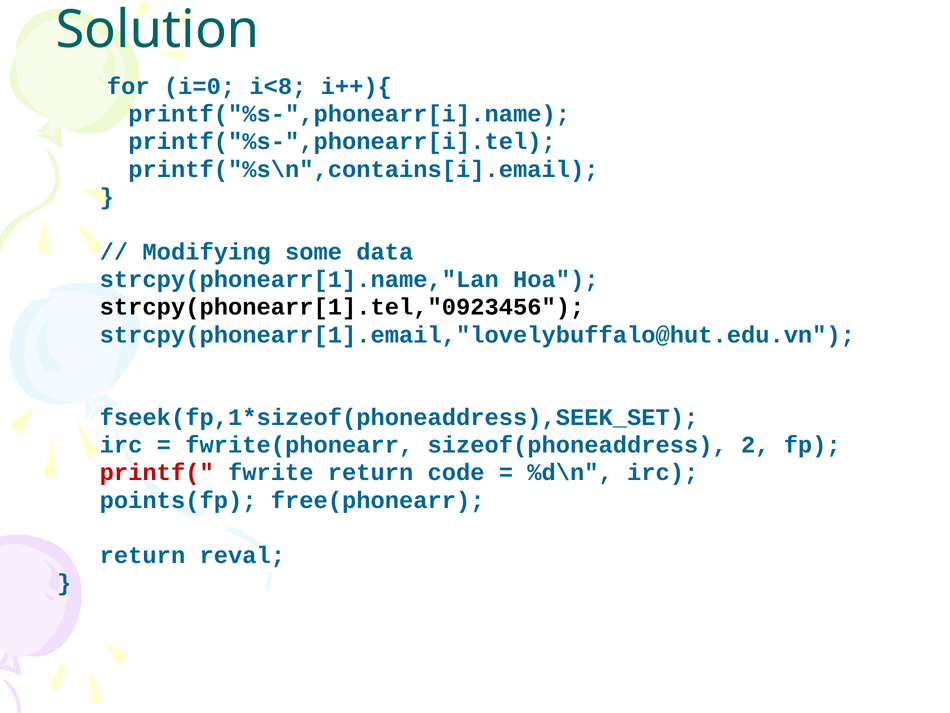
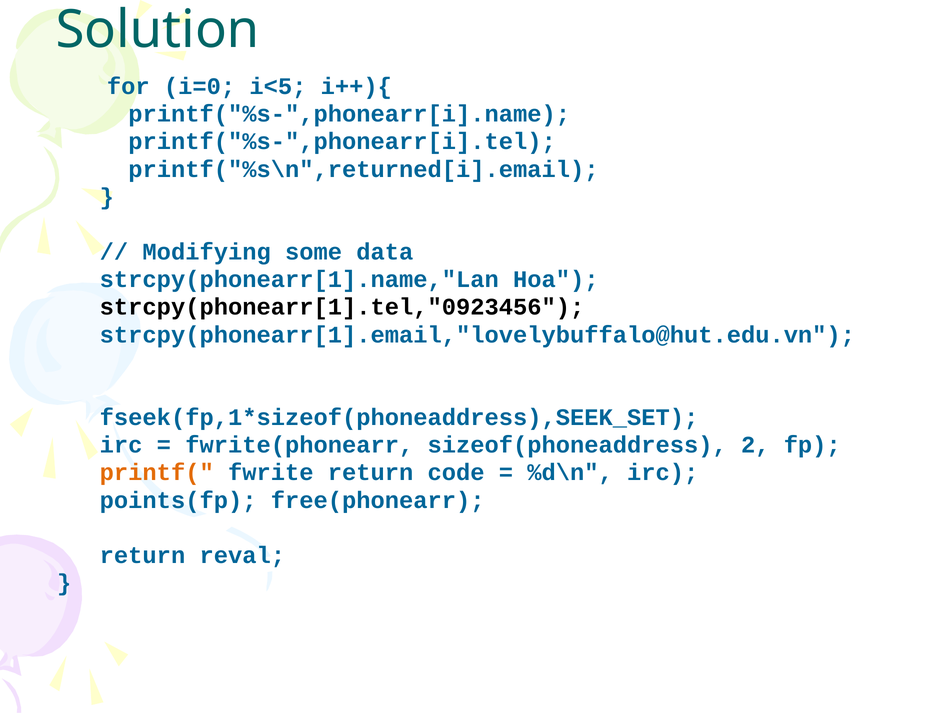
i<8: i<8 -> i<5
printf("%s\n",contains[i].email: printf("%s\n",contains[i].email -> printf("%s\n",returned[i].email
printf( colour: red -> orange
